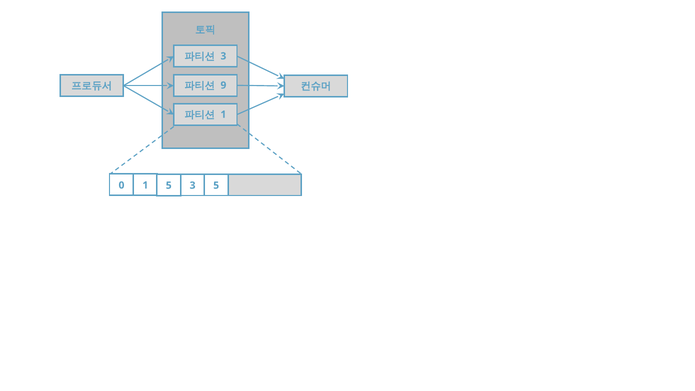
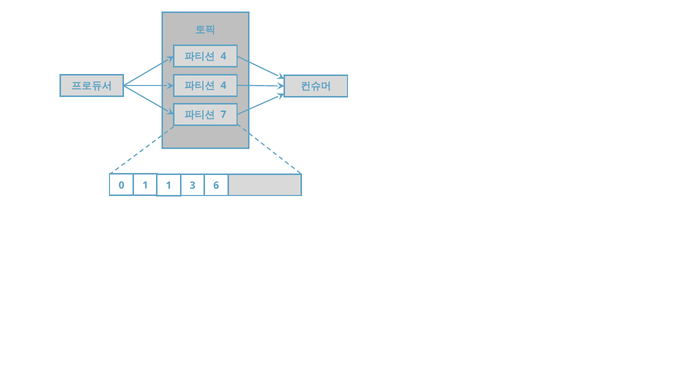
3 at (223, 56): 3 -> 4
9 at (223, 85): 9 -> 4
1 at (223, 114): 1 -> 7
1 5: 5 -> 1
3 5: 5 -> 6
